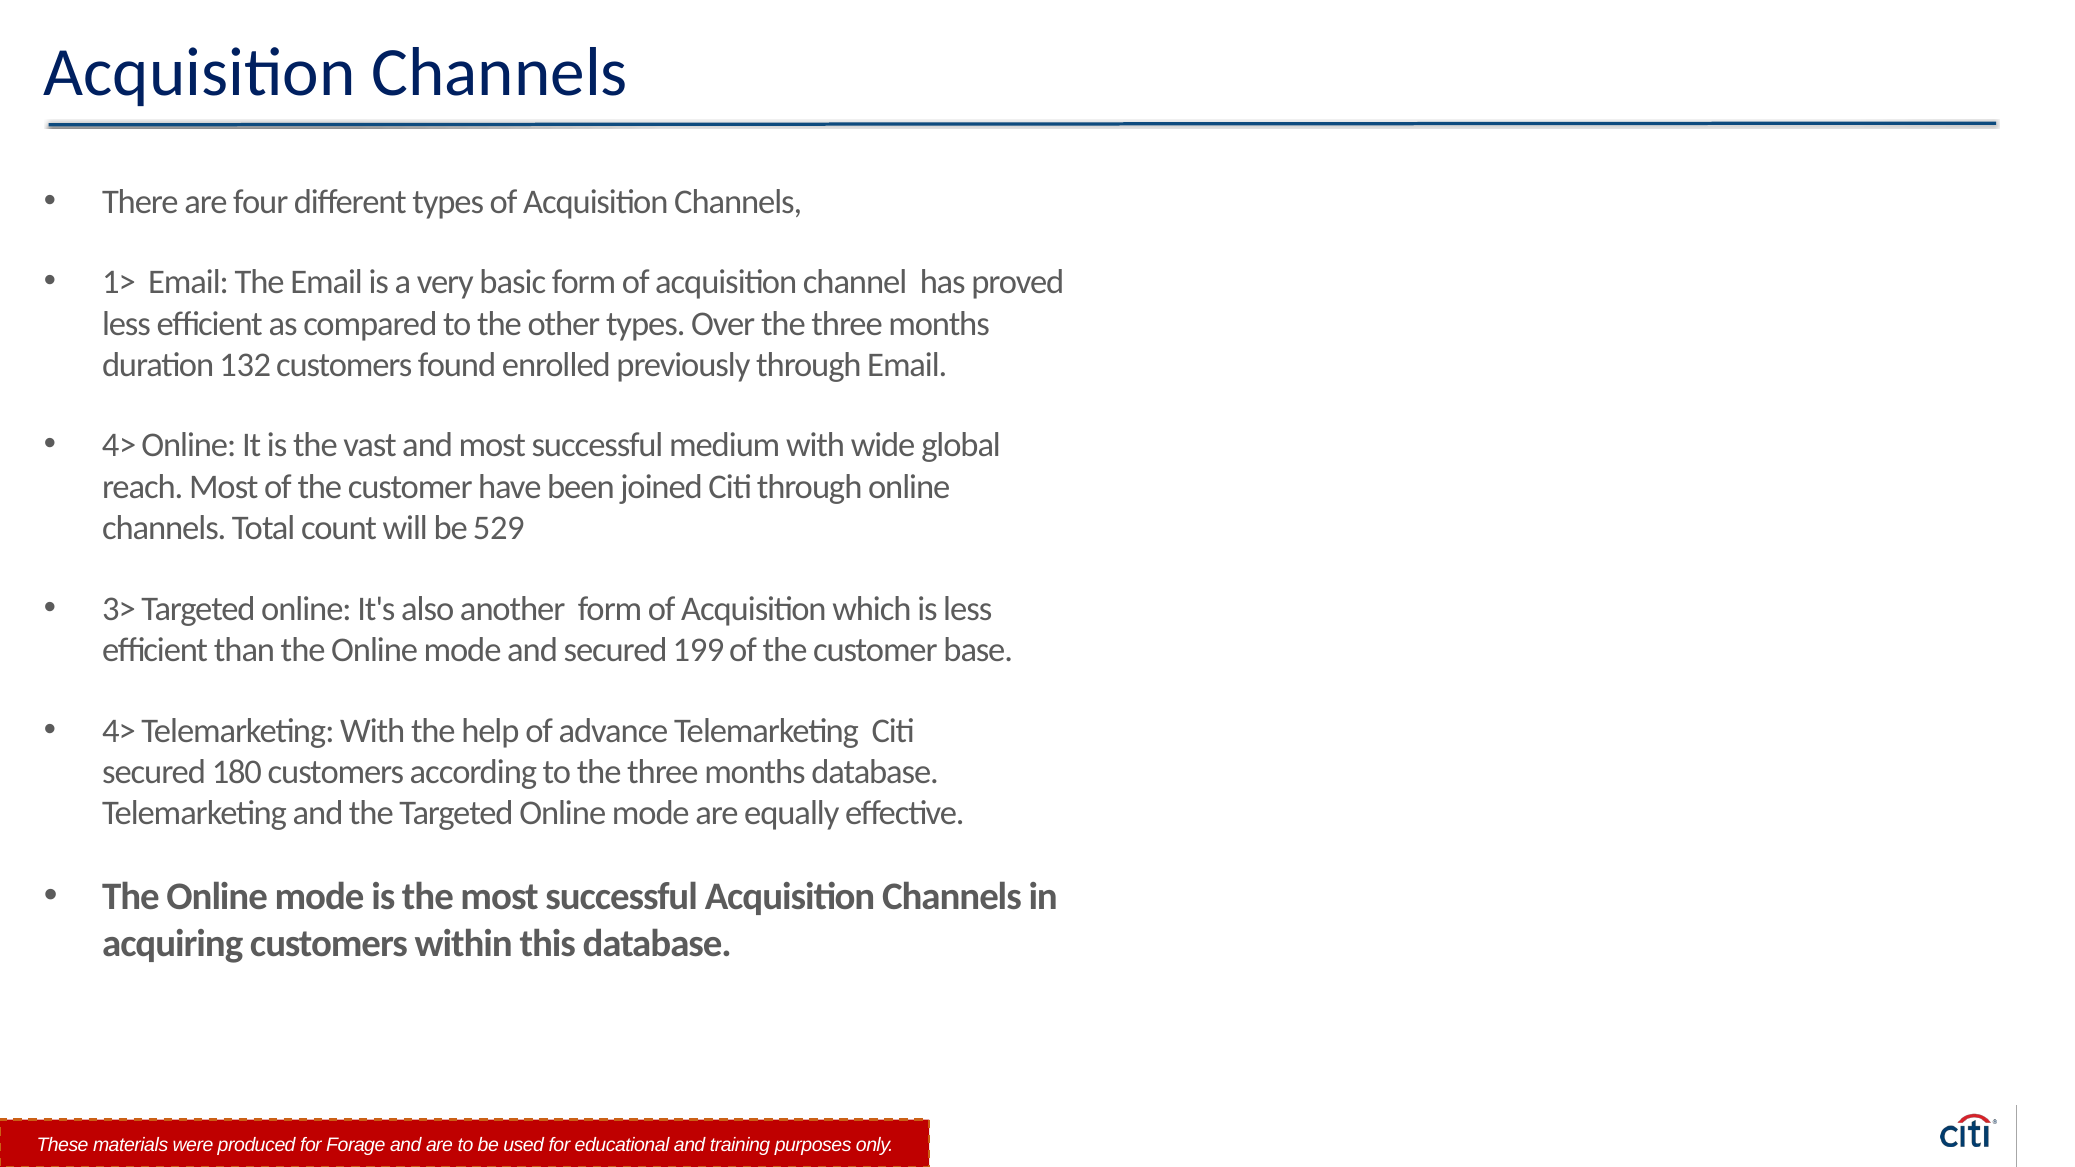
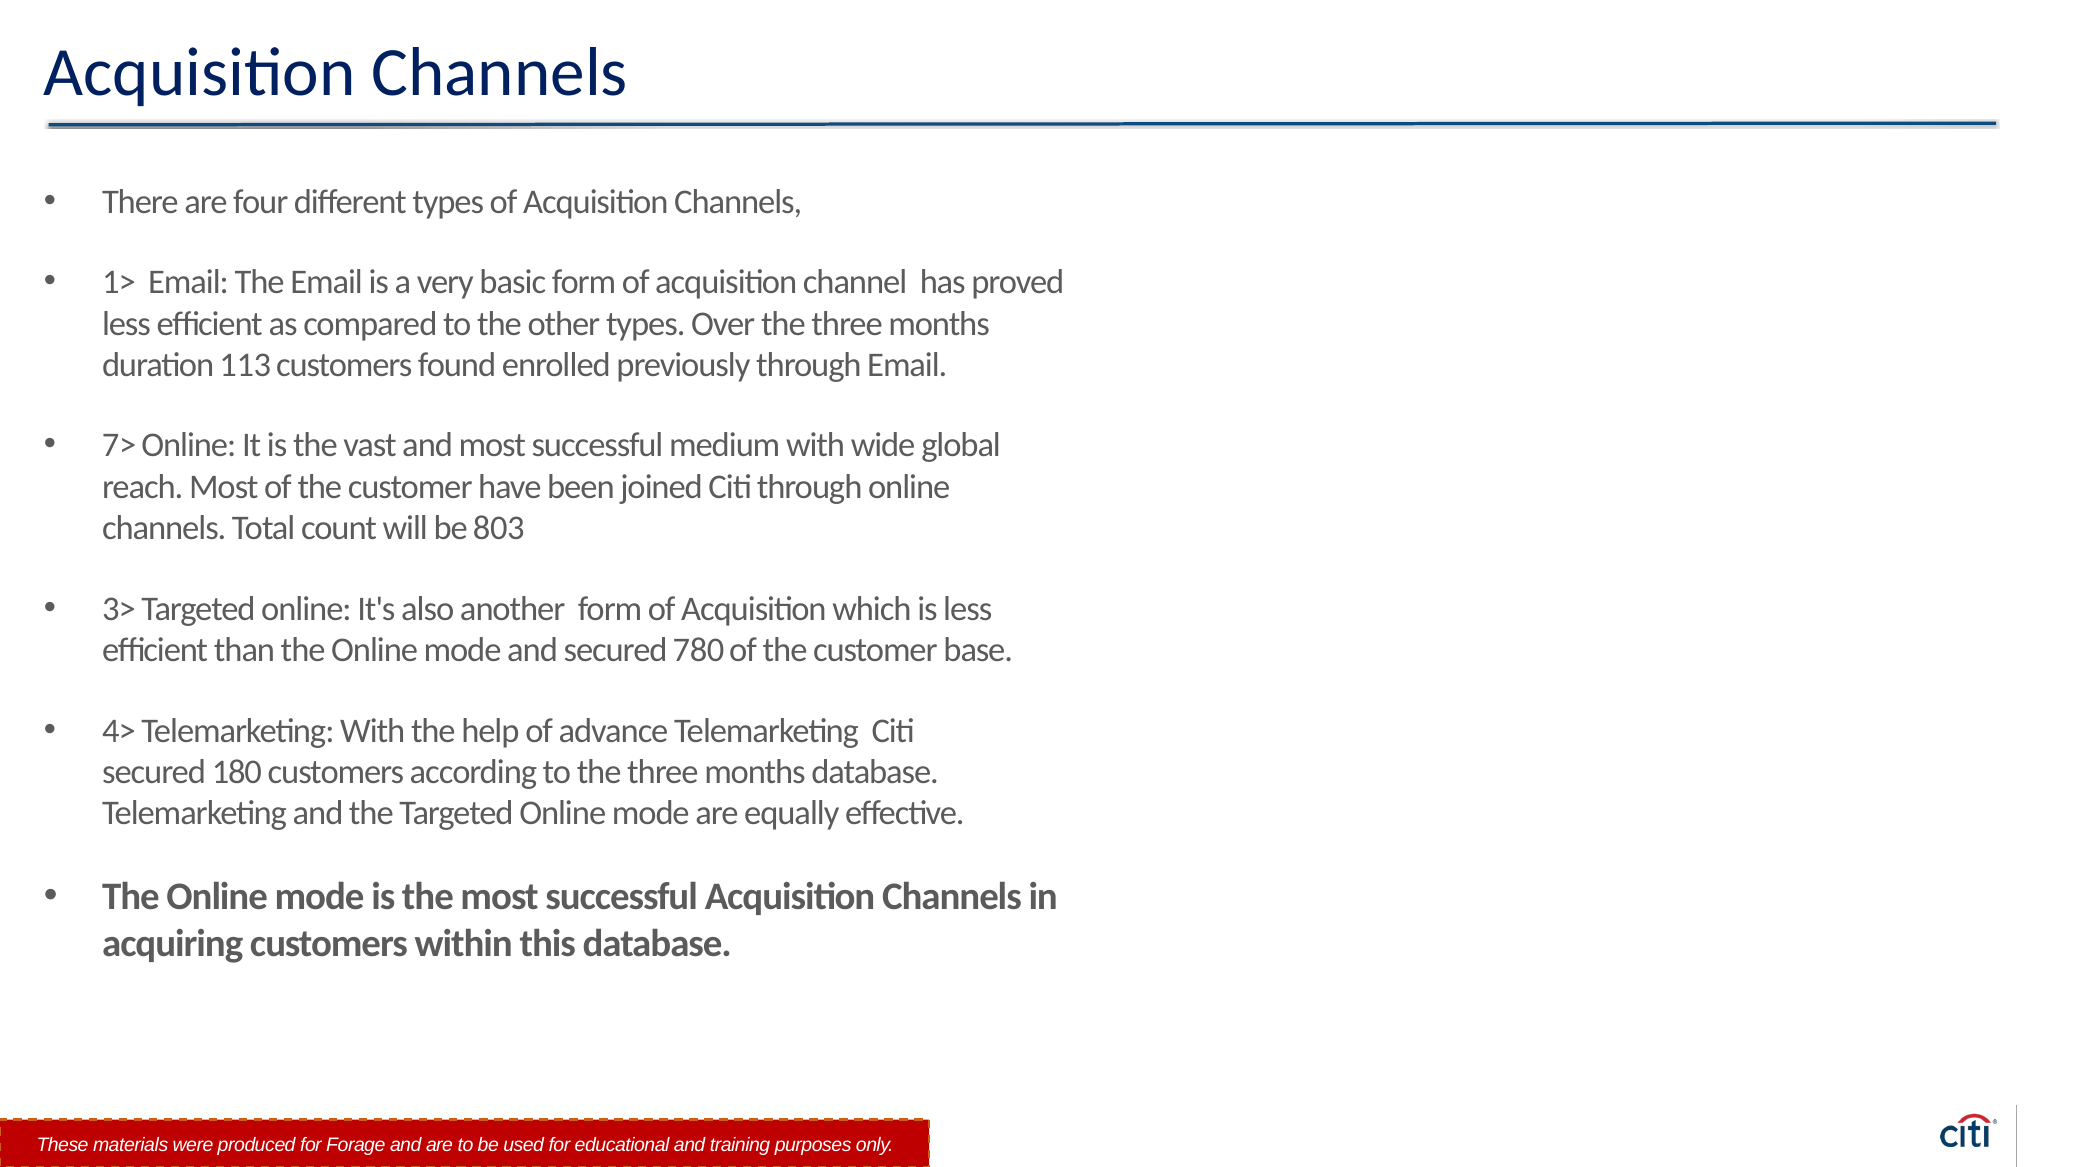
132: 132 -> 113
4> at (119, 446): 4> -> 7>
529: 529 -> 803
199: 199 -> 780
